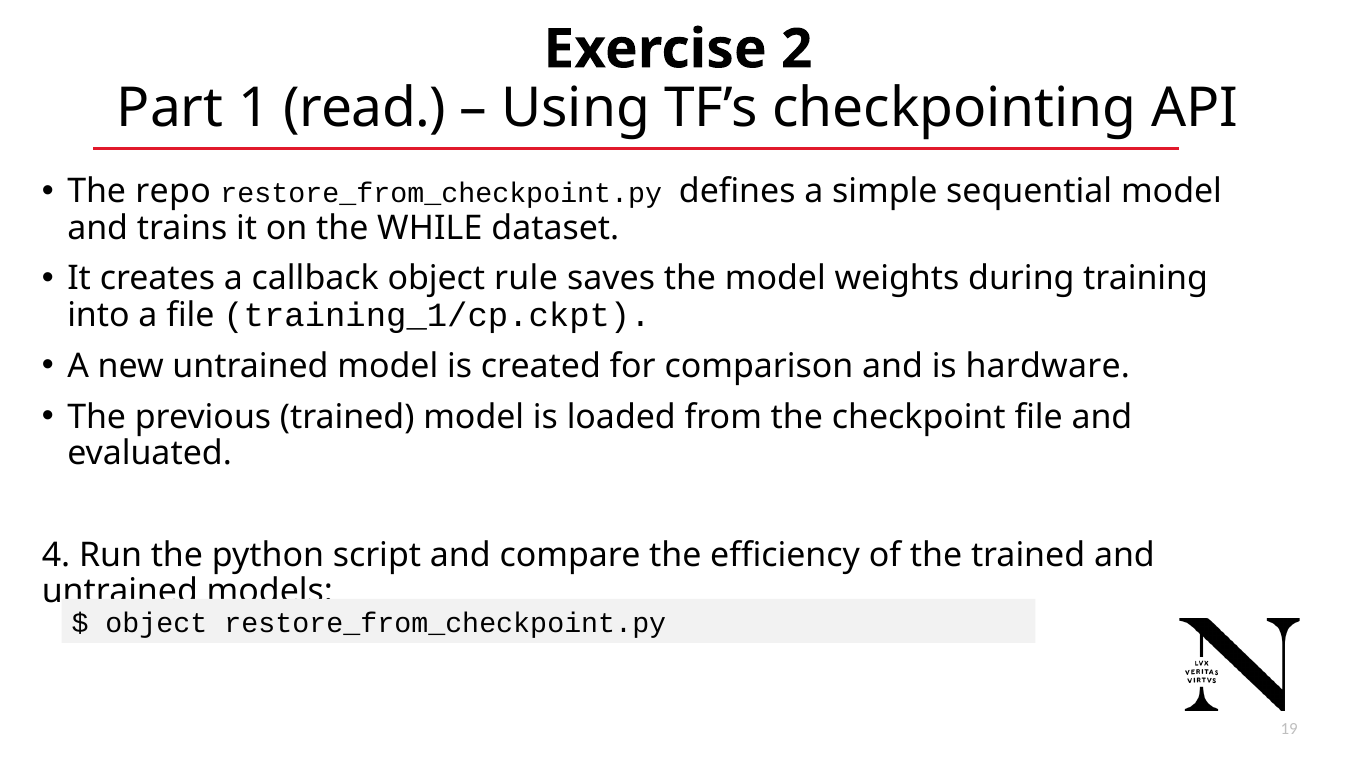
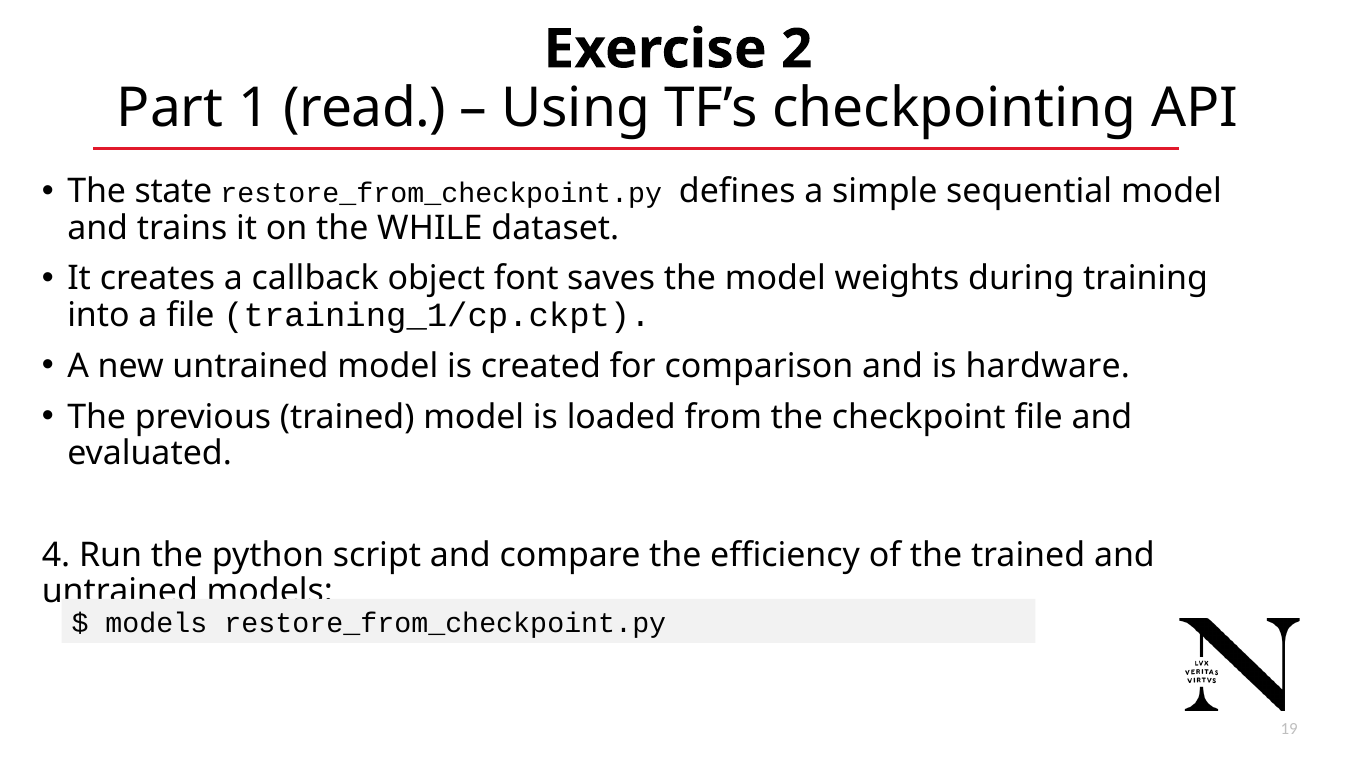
repo: repo -> state
rule: rule -> font
object at (156, 623): object -> models
